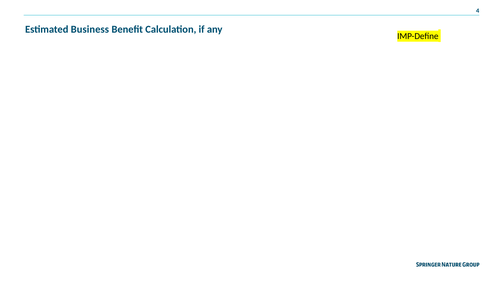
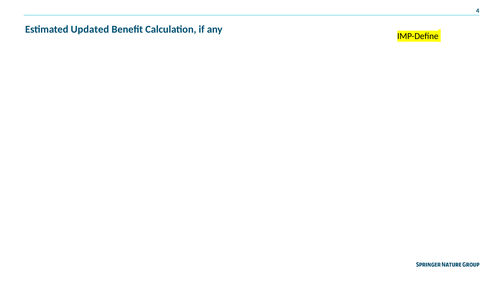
Business: Business -> Updated
